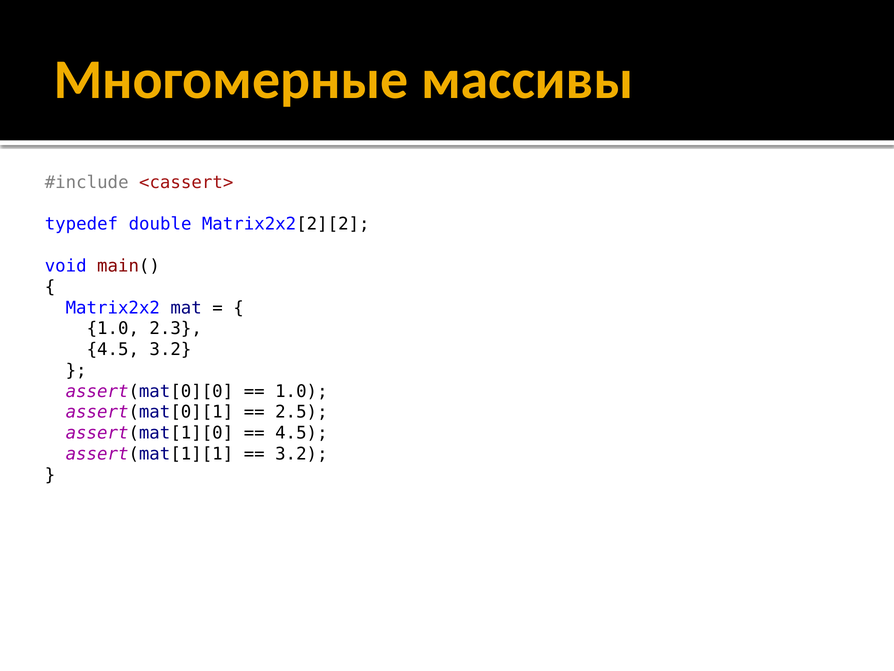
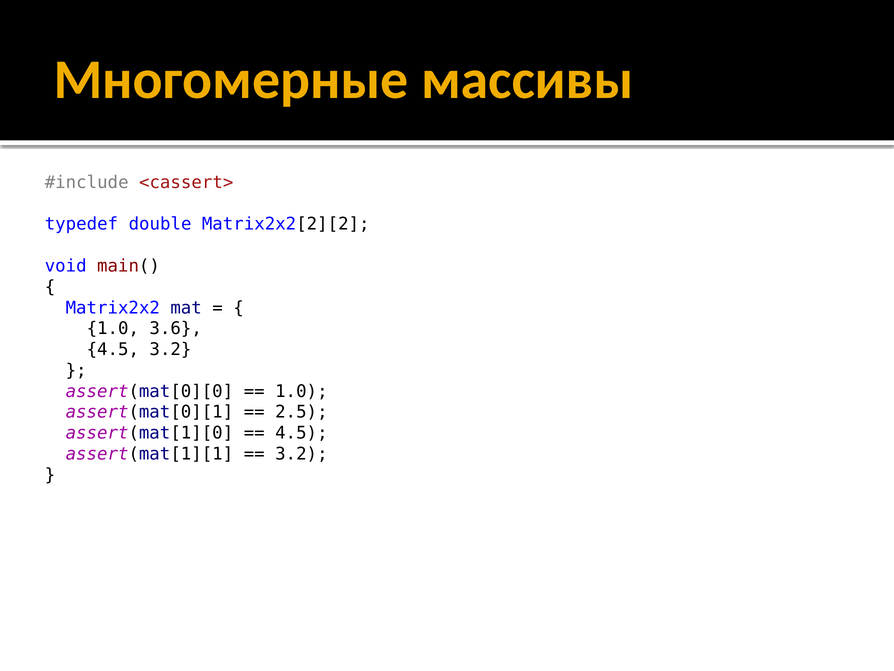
2.3: 2.3 -> 3.6
